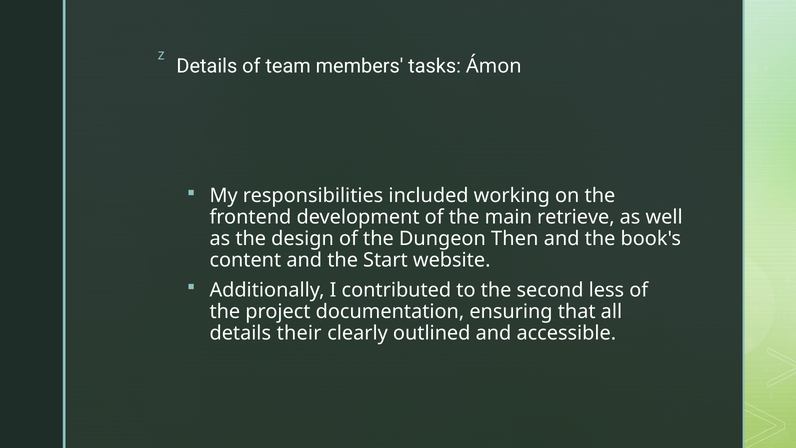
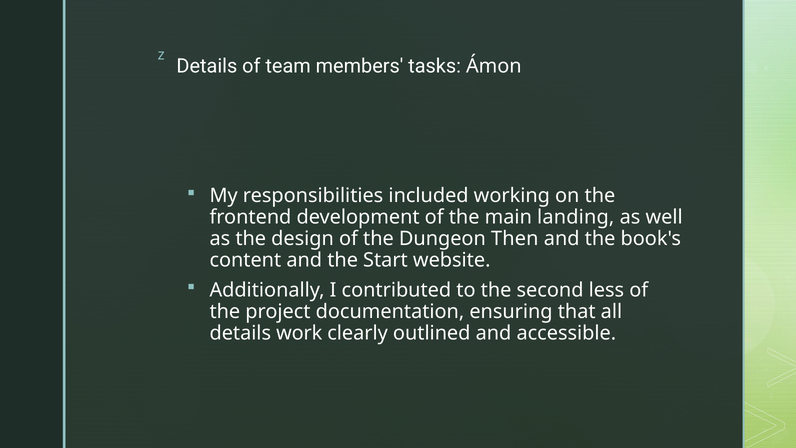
retrieve: retrieve -> landing
their: their -> work
